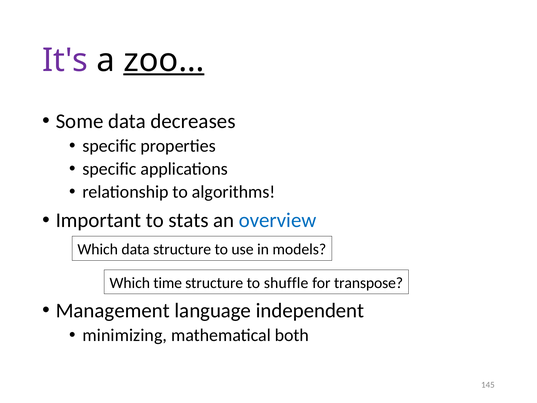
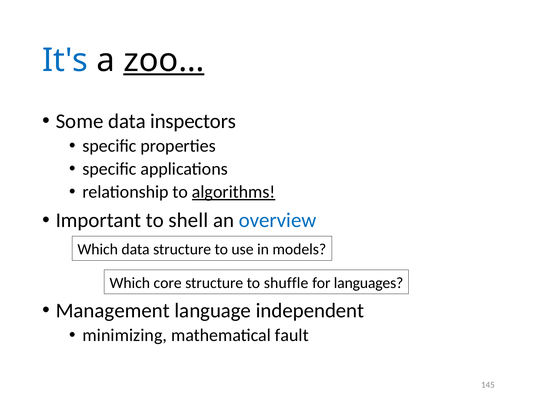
It's colour: purple -> blue
decreases: decreases -> inspectors
algorithms underline: none -> present
stats: stats -> shell
time: time -> core
transpose: transpose -> languages
both: both -> fault
